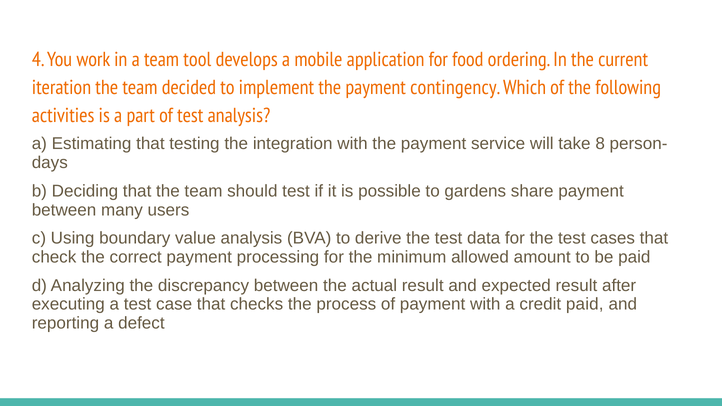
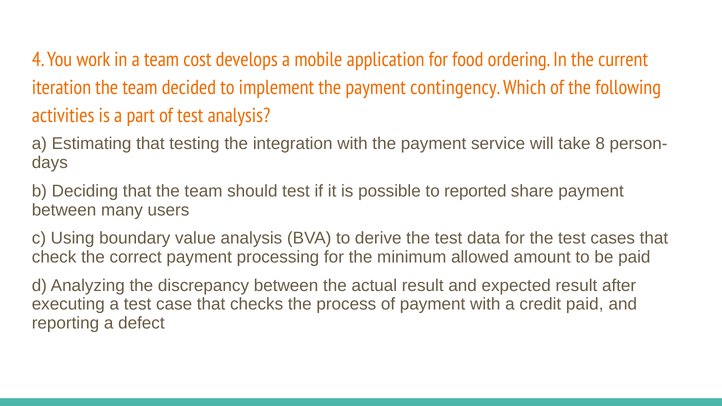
tool: tool -> cost
gardens: gardens -> reported
